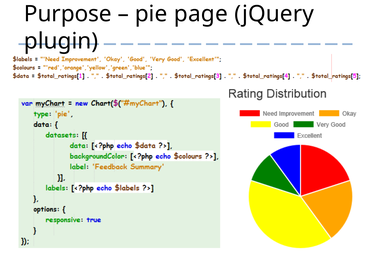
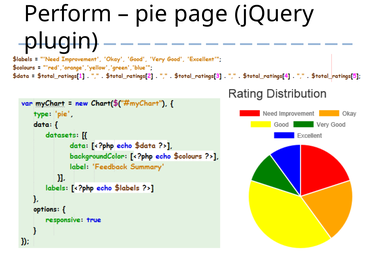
Purpose: Purpose -> Perform
